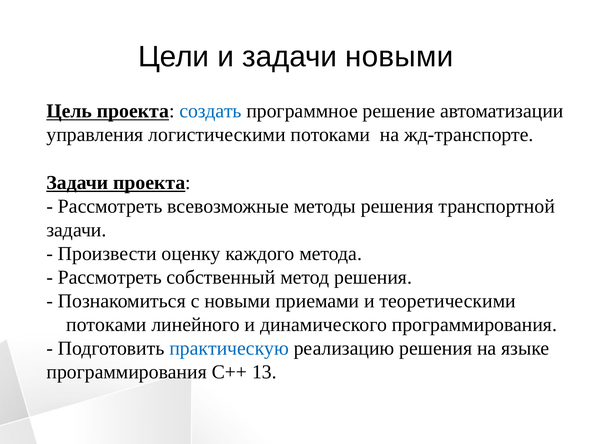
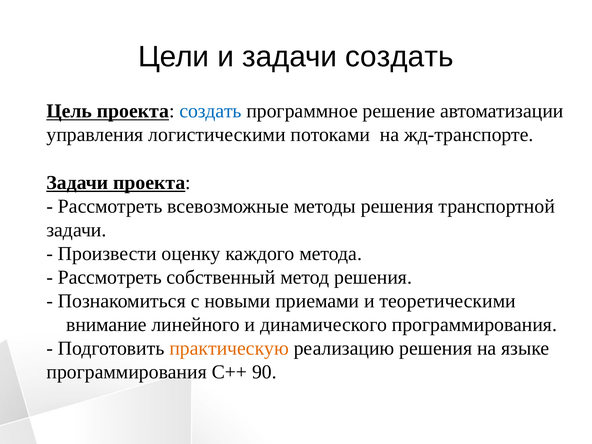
задачи новыми: новыми -> создать
потоками at (106, 325): потоками -> внимание
практическую colour: blue -> orange
13: 13 -> 90
